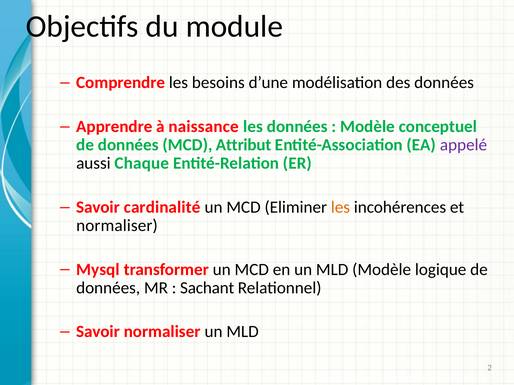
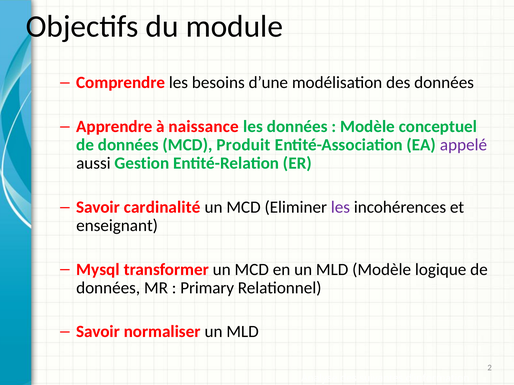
Attribut: Attribut -> Produit
Chaque: Chaque -> Gestion
les at (340, 207) colour: orange -> purple
normaliser at (117, 226): normaliser -> enseignant
Sachant: Sachant -> Primary
